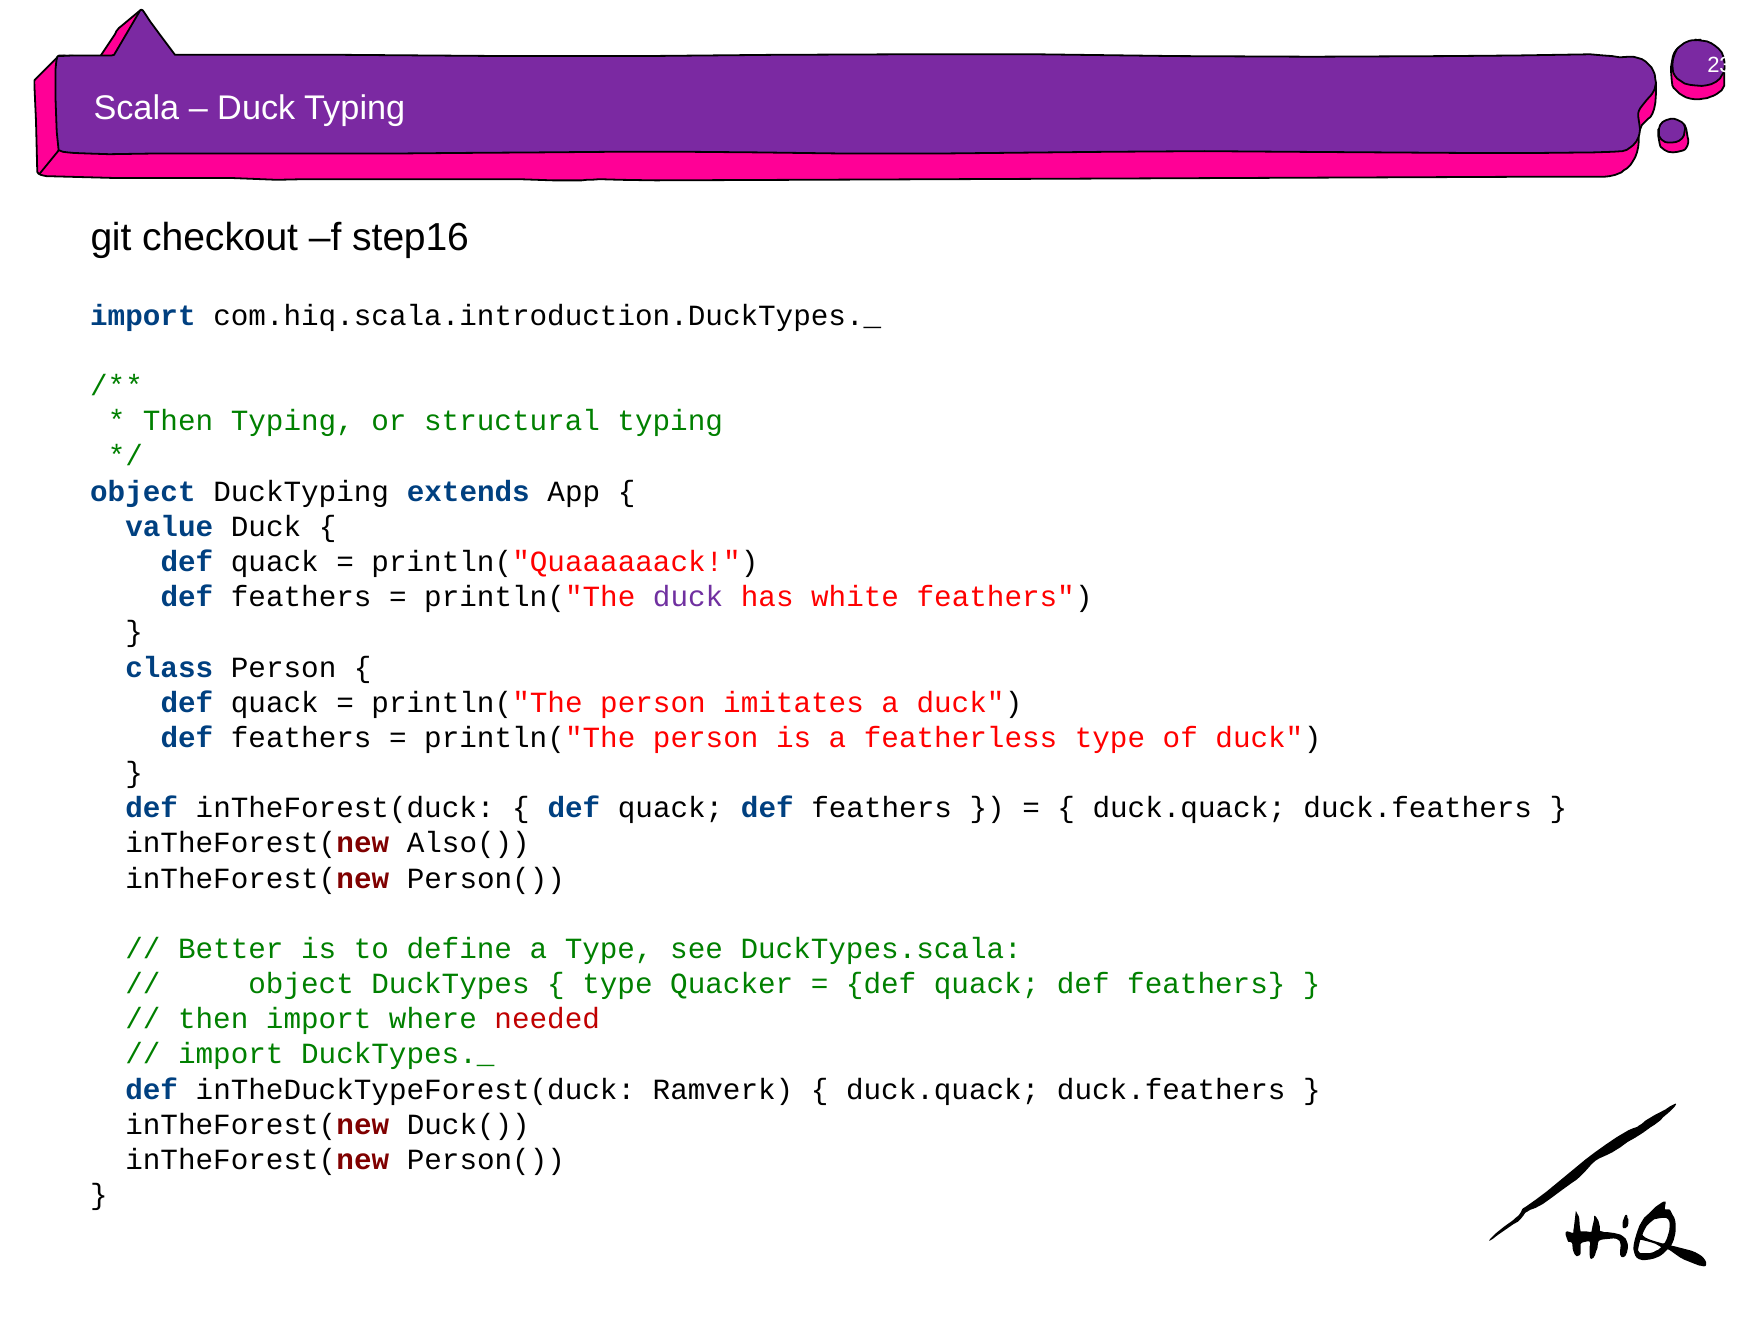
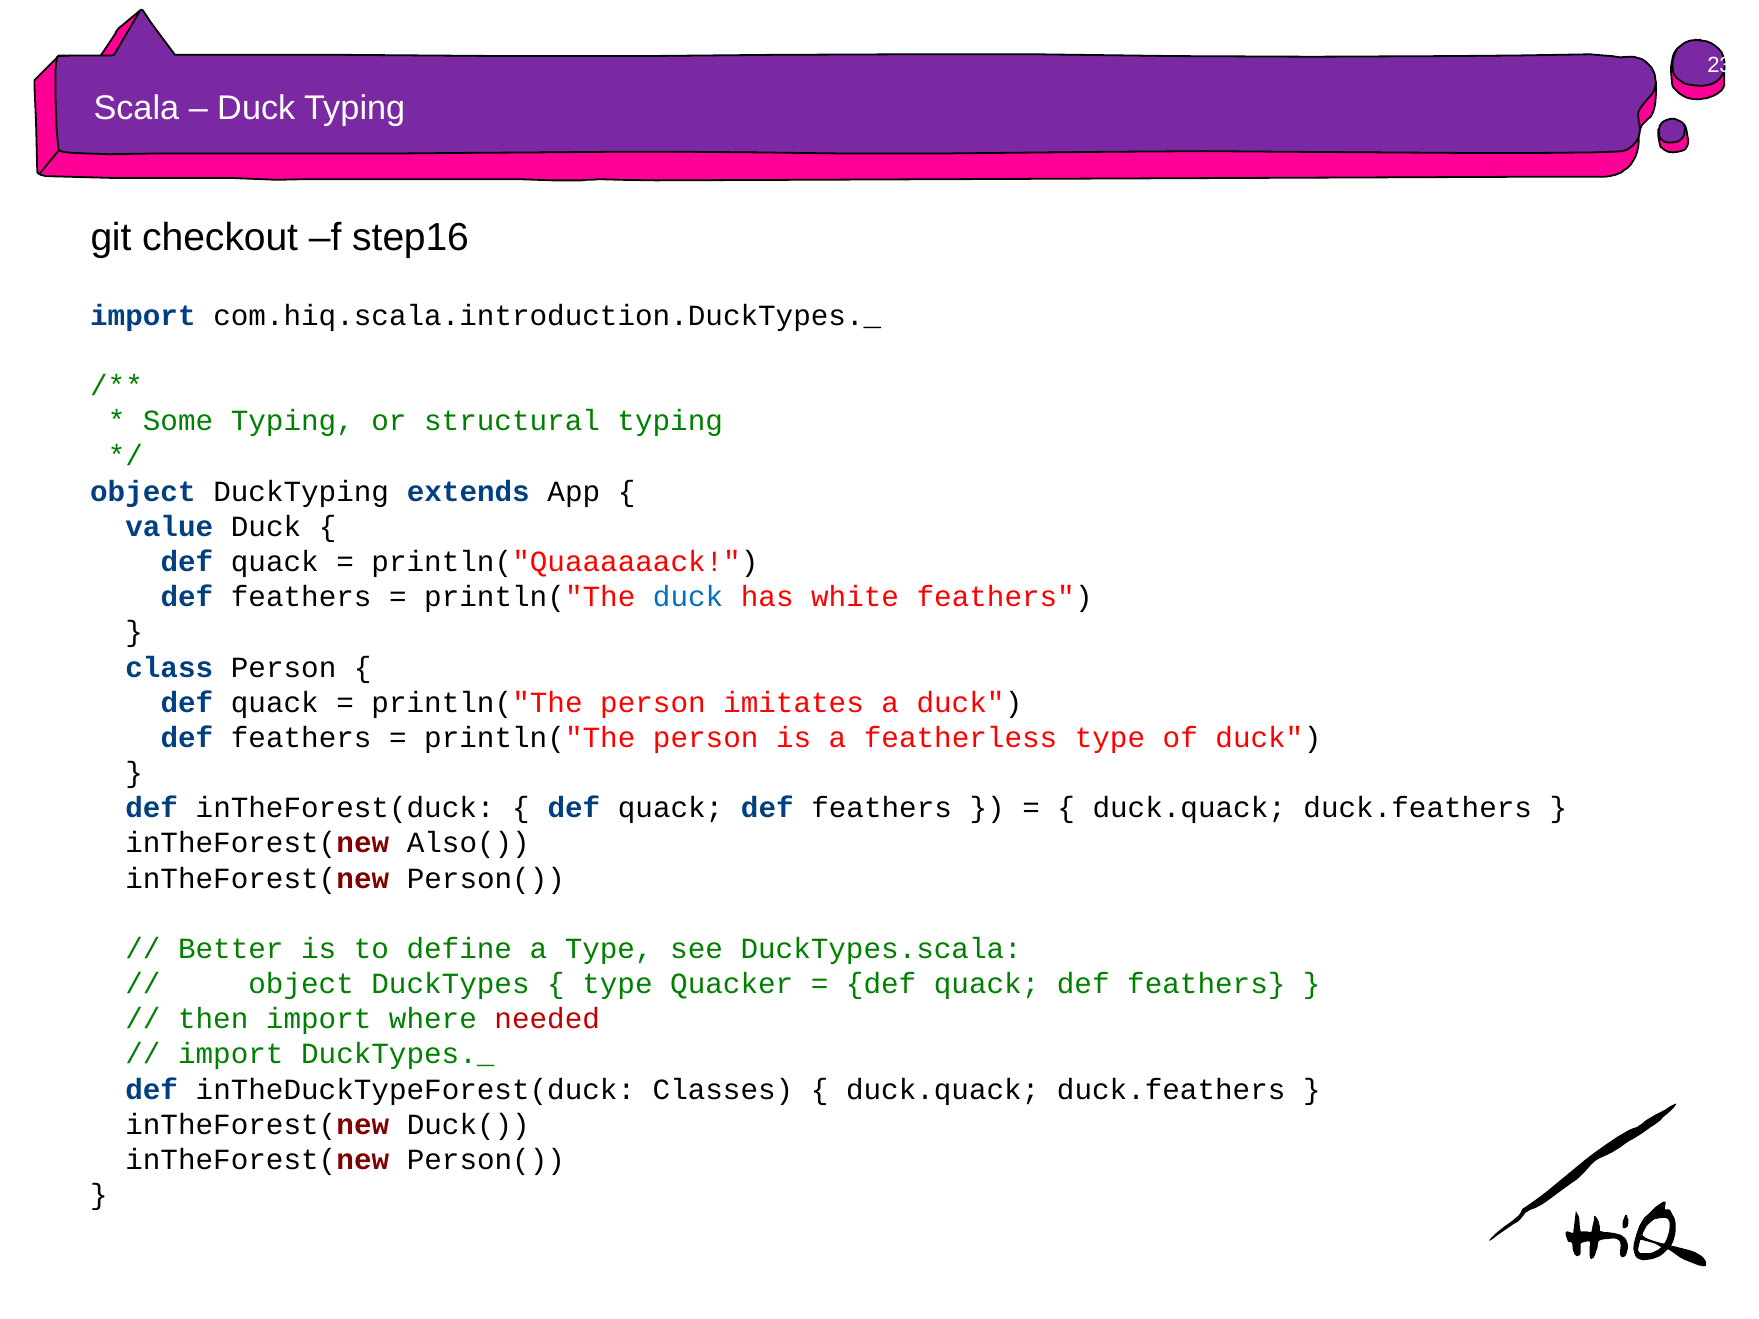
Then at (178, 421): Then -> Some
duck at (688, 597) colour: purple -> blue
Ramverk: Ramverk -> Classes
